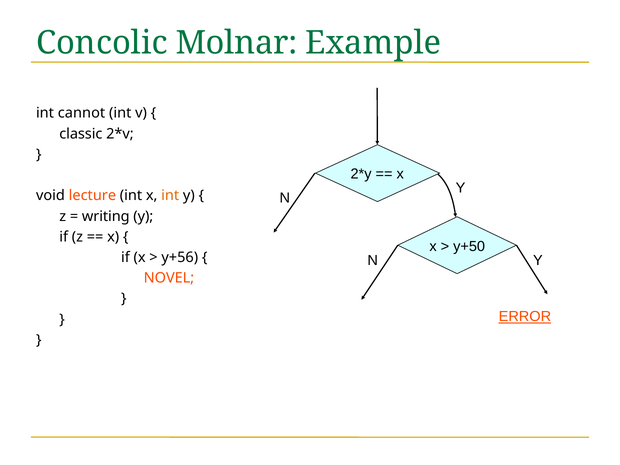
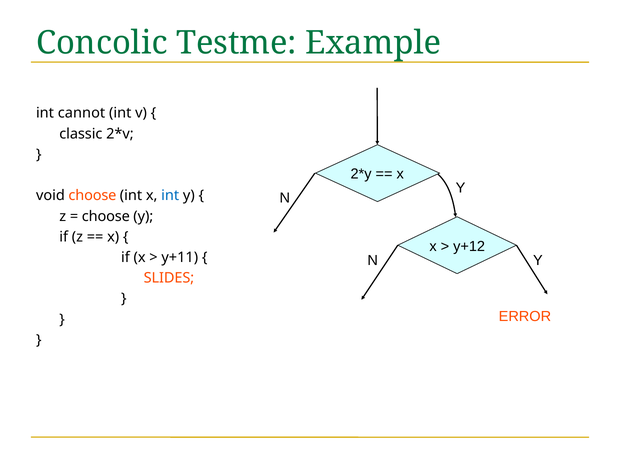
Molnar: Molnar -> Testme
void lecture: lecture -> choose
int at (170, 196) colour: orange -> blue
writing at (106, 216): writing -> choose
y+50: y+50 -> y+12
y+56: y+56 -> y+11
NOVEL: NOVEL -> SLIDES
ERROR underline: present -> none
